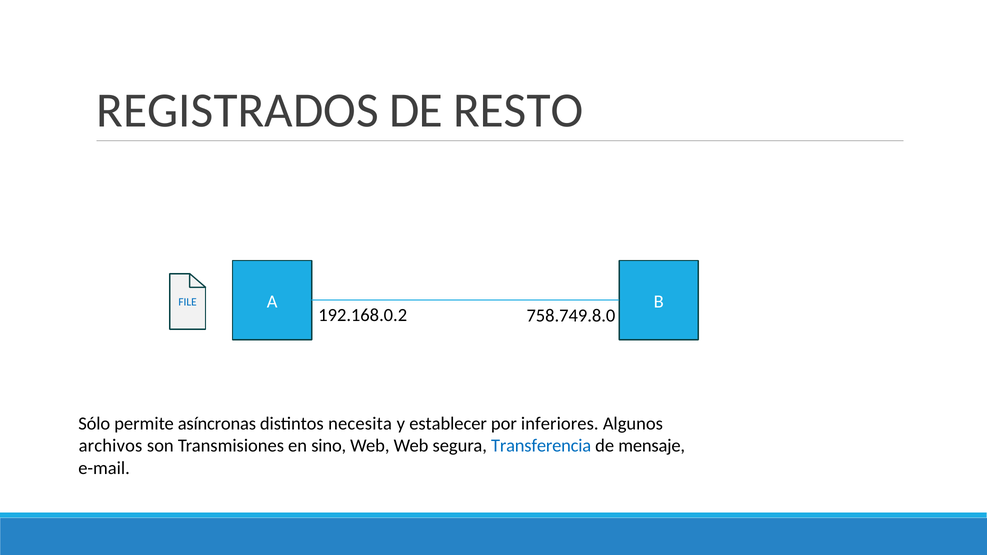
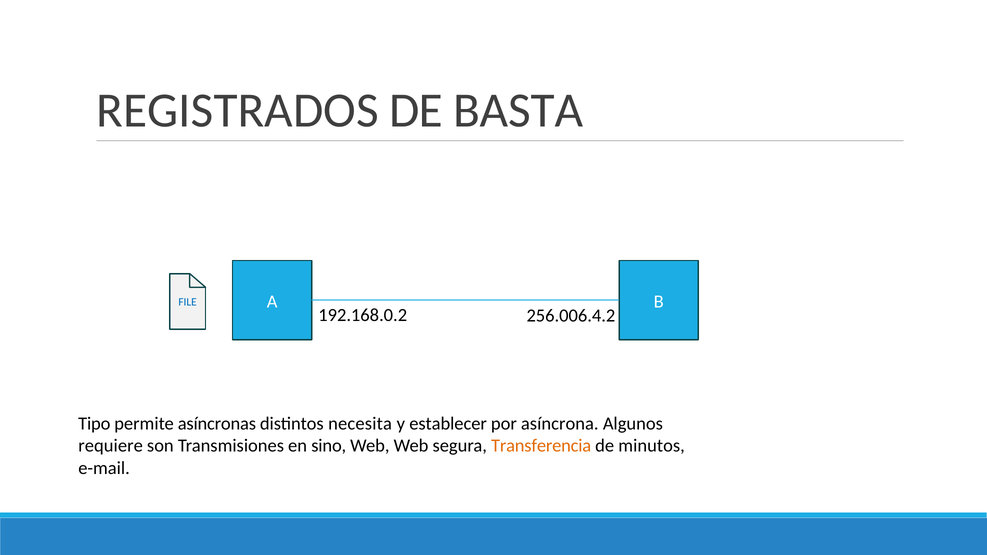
RESTO: RESTO -> BASTA
758.749.8.0: 758.749.8.0 -> 256.006.4.2
Sólo: Sólo -> Tipo
inferiores: inferiores -> asíncrona
archivos: archivos -> requiere
Transferencia colour: blue -> orange
mensaje: mensaje -> minutos
